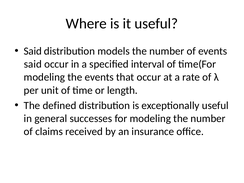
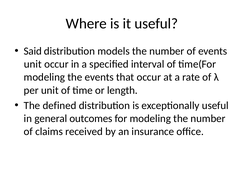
said at (33, 64): said -> unit
successes: successes -> outcomes
